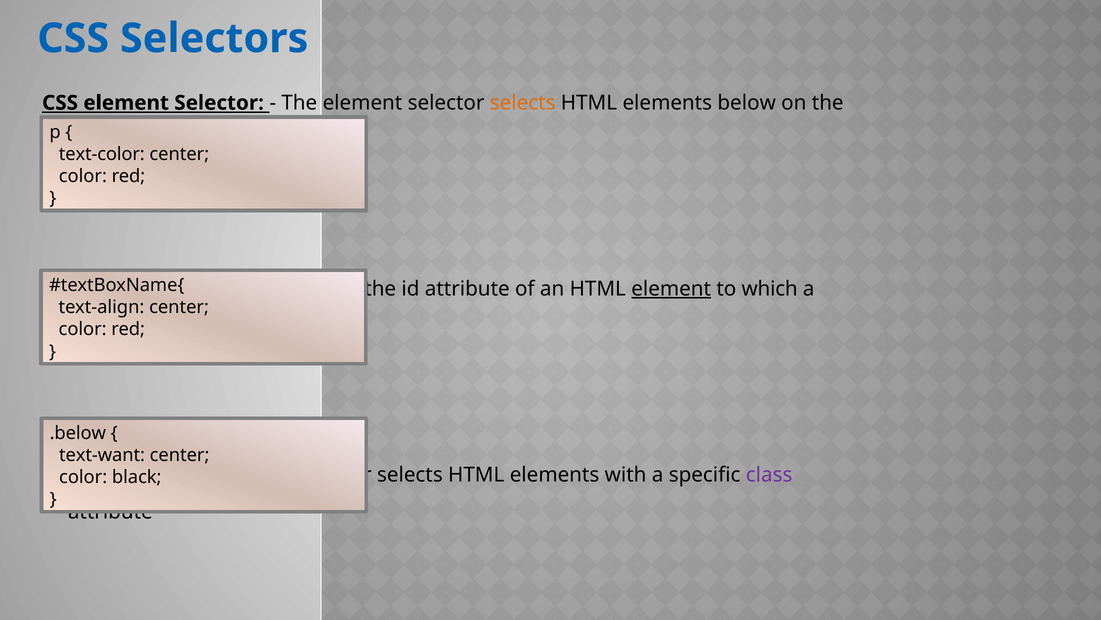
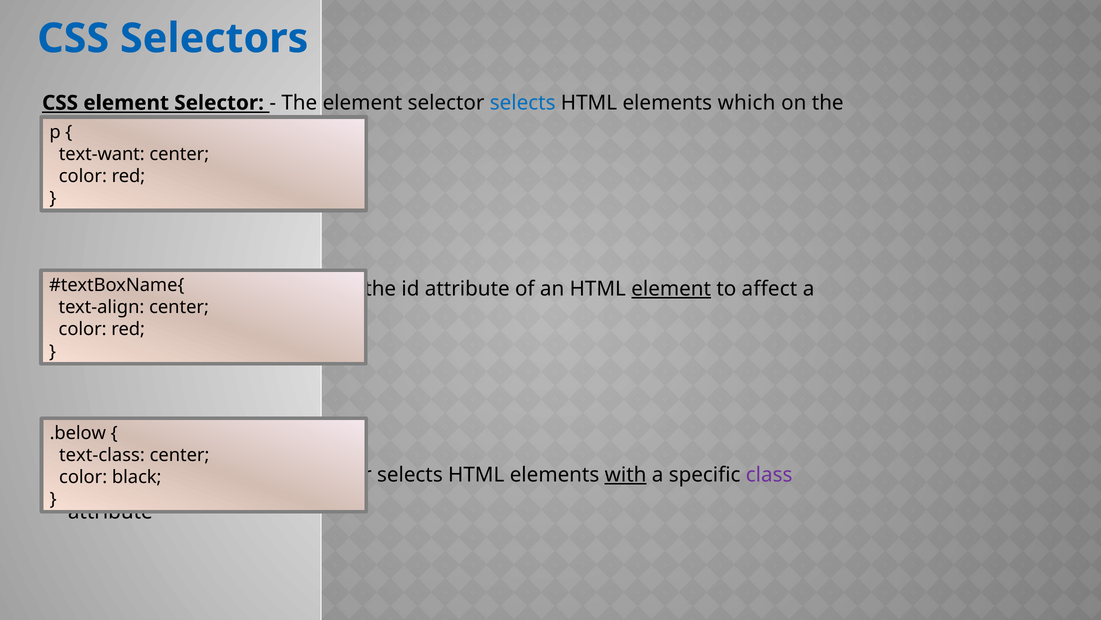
selects at (523, 103) colour: orange -> blue
below: below -> which
text-color: text-color -> text-want
which: which -> affect
text-want: text-want -> text-class
with underline: none -> present
